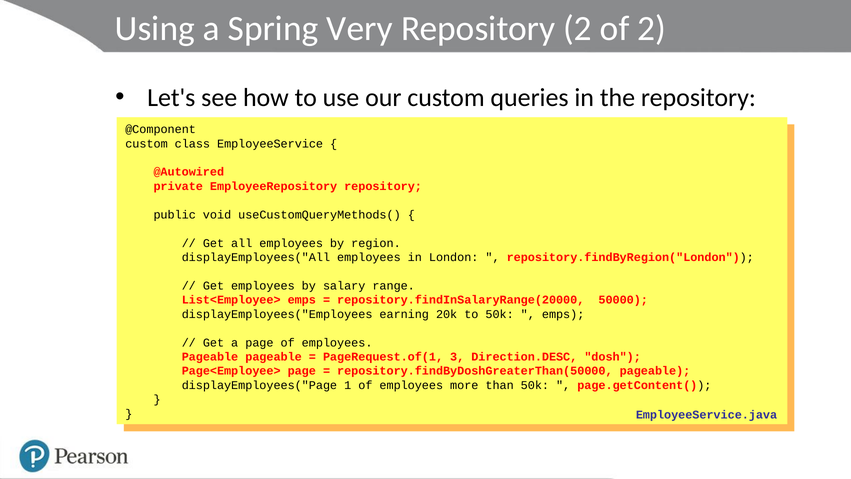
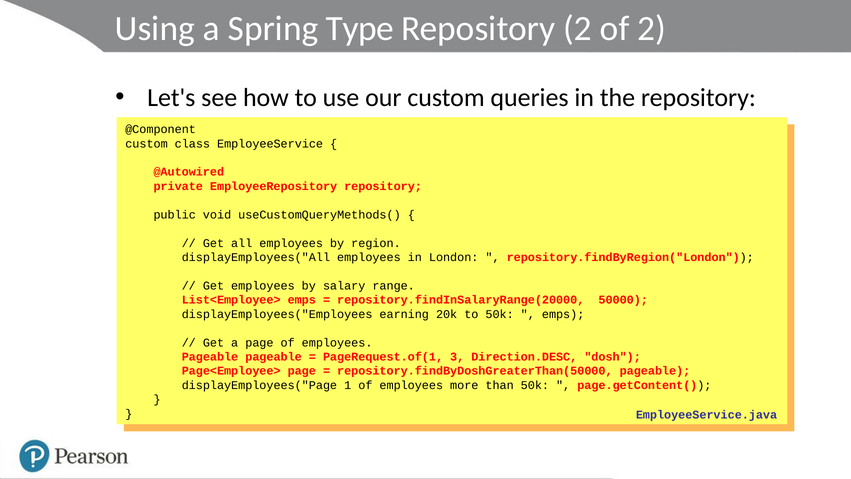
Very: Very -> Type
